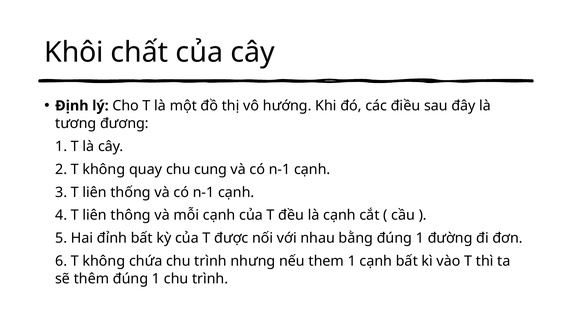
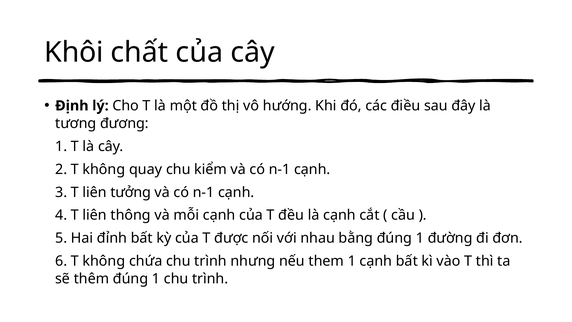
cung: cung -> kiểm
thống: thống -> tưởng
